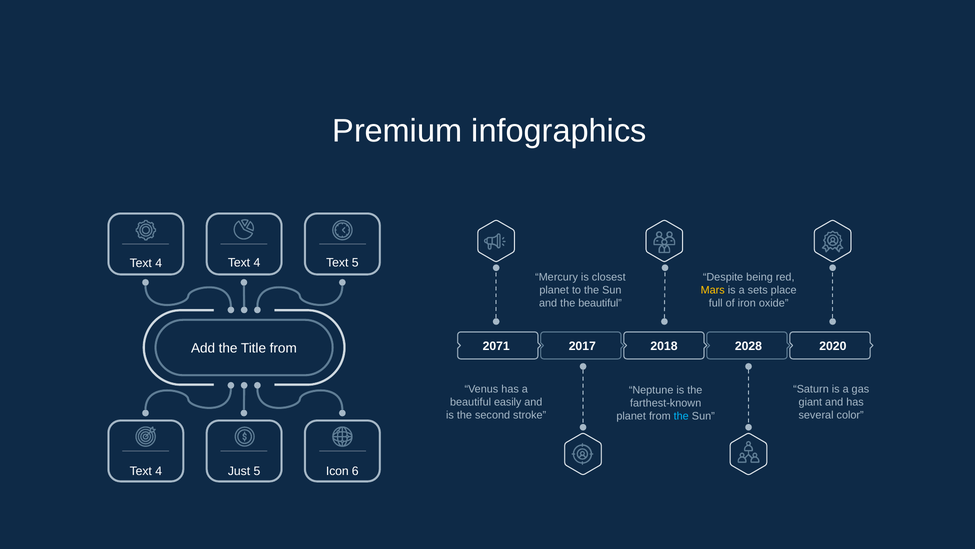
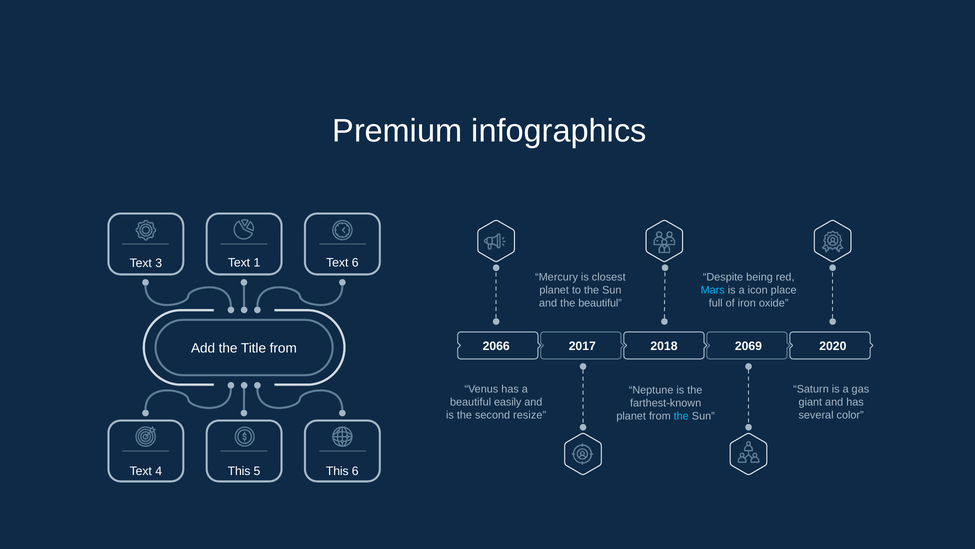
4 at (159, 263): 4 -> 3
4 at (257, 263): 4 -> 1
Text 5: 5 -> 6
Mars colour: yellow -> light blue
sets: sets -> icon
2071: 2071 -> 2066
2028: 2028 -> 2069
stroke: stroke -> resize
4 Just: Just -> This
5 Icon: Icon -> This
